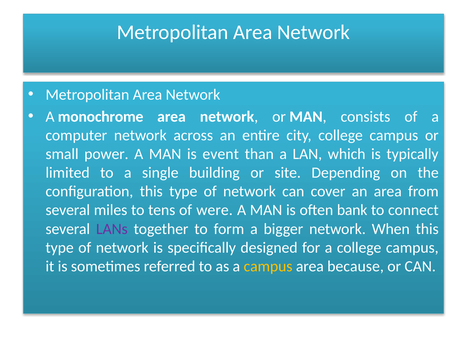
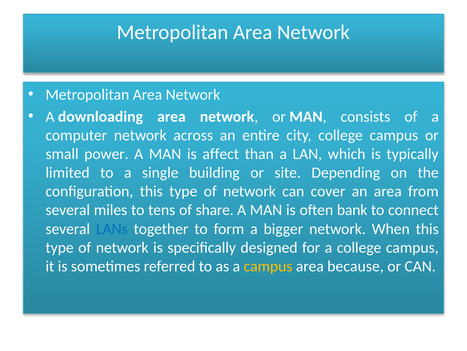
monochrome: monochrome -> downloading
event: event -> affect
were: were -> share
LANs colour: purple -> blue
